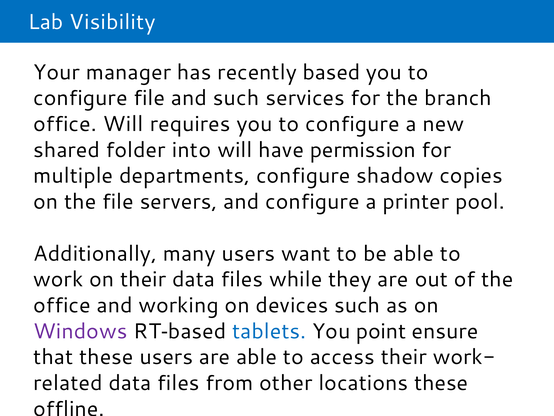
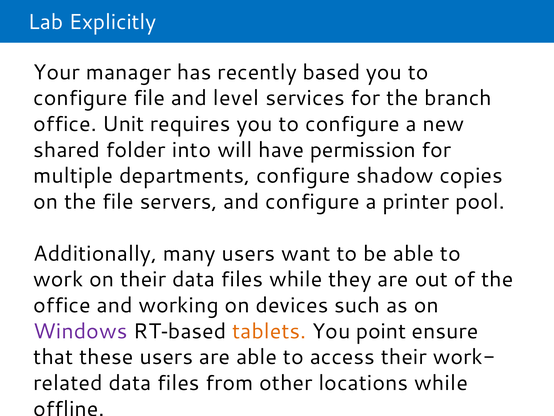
Visibility: Visibility -> Explicitly
and such: such -> level
office Will: Will -> Unit
tablets colour: blue -> orange
locations these: these -> while
